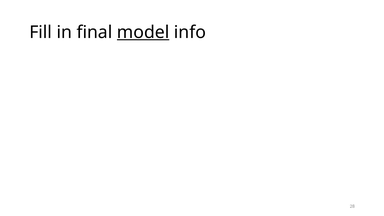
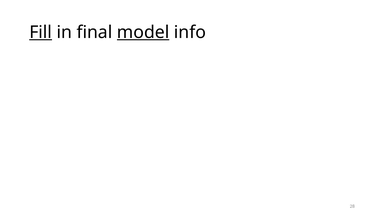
Fill underline: none -> present
